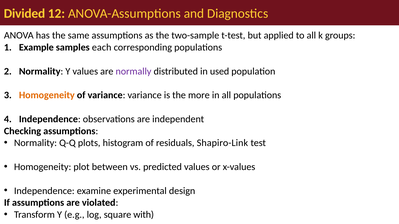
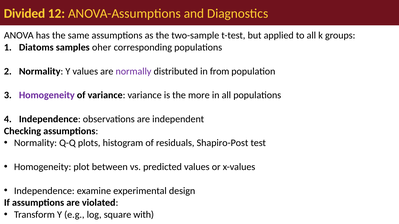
Example: Example -> Diatoms
each: each -> oher
used: used -> from
Homogeneity at (47, 95) colour: orange -> purple
Shapiro-Link: Shapiro-Link -> Shapiro-Post
